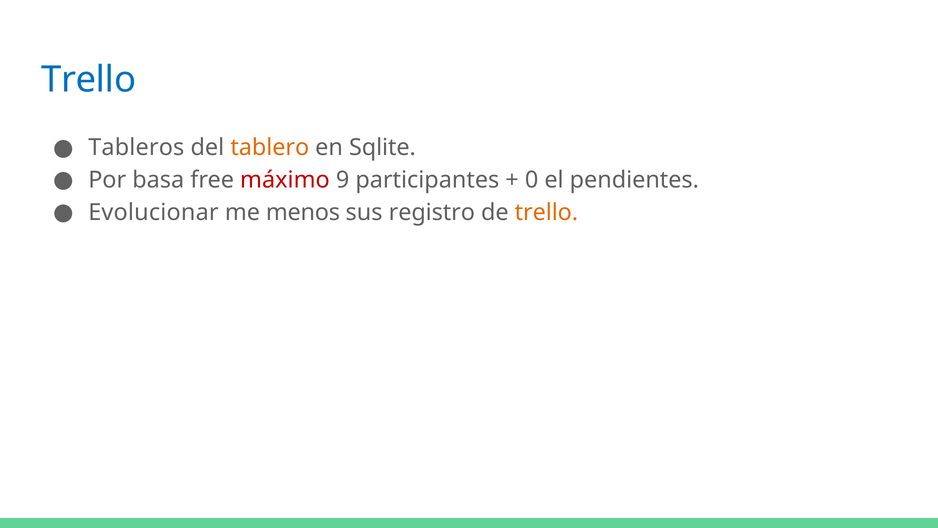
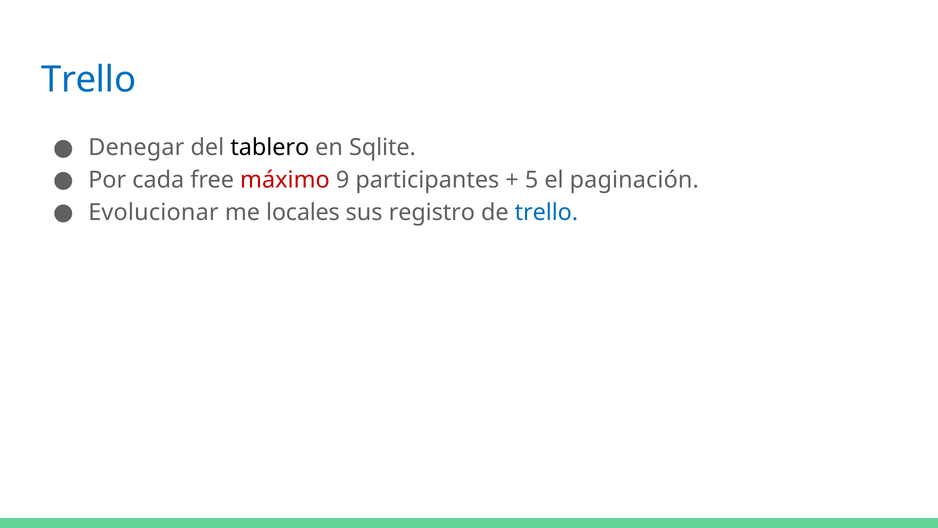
Tableros: Tableros -> Denegar
tablero colour: orange -> black
basa: basa -> cada
0: 0 -> 5
pendientes: pendientes -> paginación
menos: menos -> locales
trello at (546, 212) colour: orange -> blue
